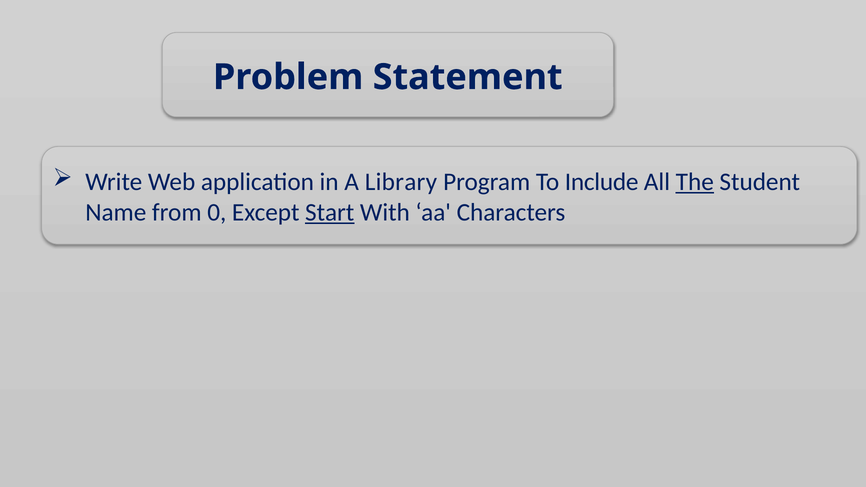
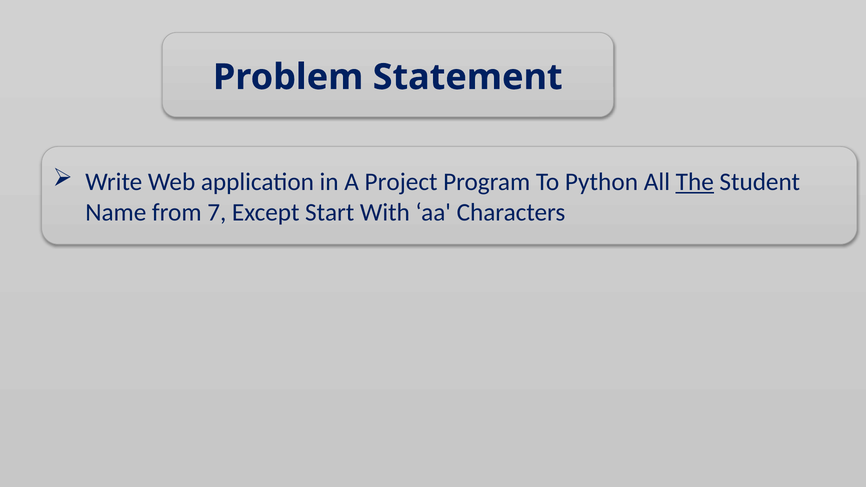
Library: Library -> Project
Include: Include -> Python
0: 0 -> 7
Start underline: present -> none
